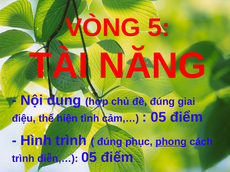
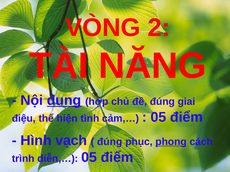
5: 5 -> 2
dung underline: none -> present
Hình trình: trình -> vạch
